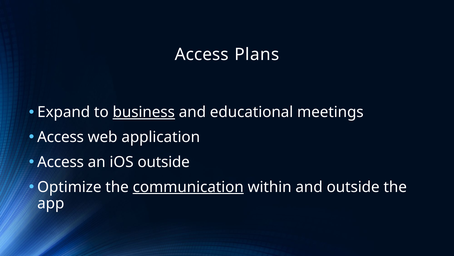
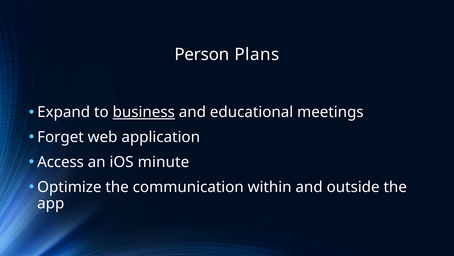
Access at (202, 54): Access -> Person
Access at (61, 137): Access -> Forget
iOS outside: outside -> minute
communication underline: present -> none
